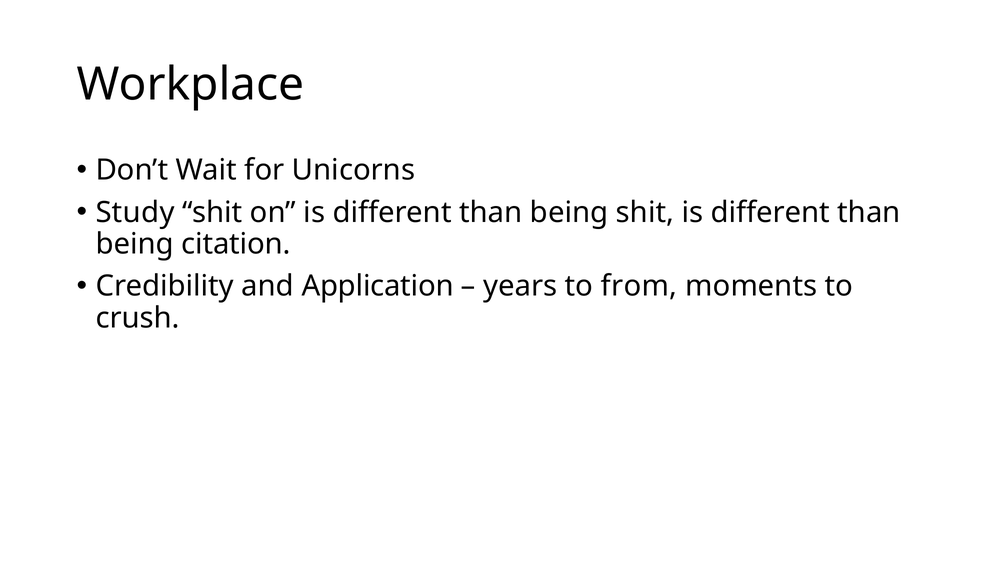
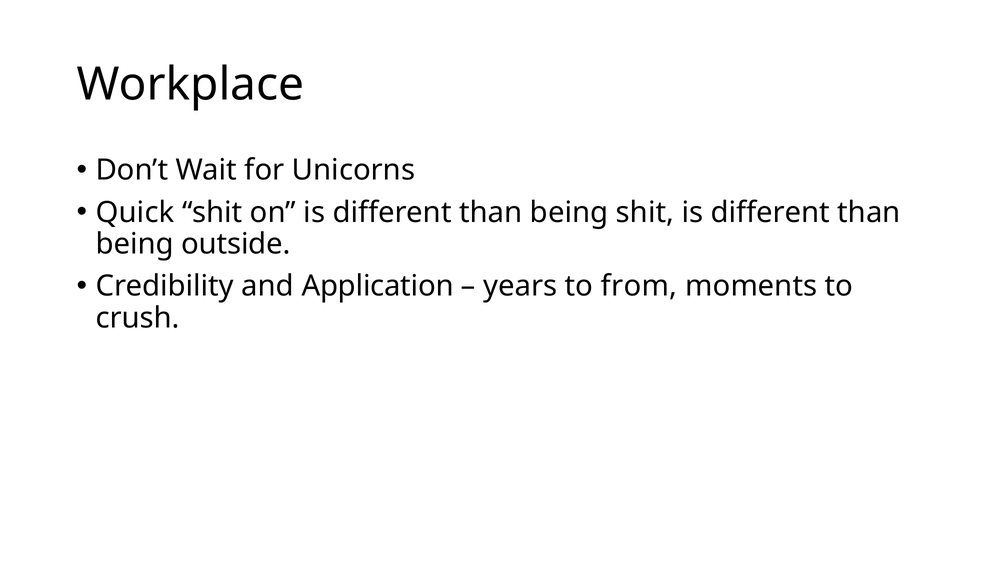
Study: Study -> Quick
citation: citation -> outside
